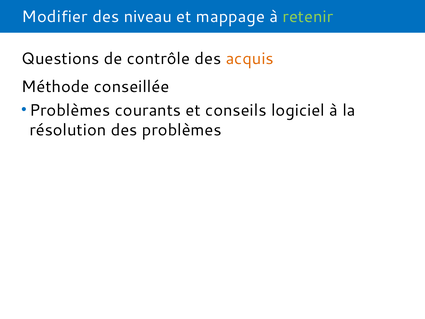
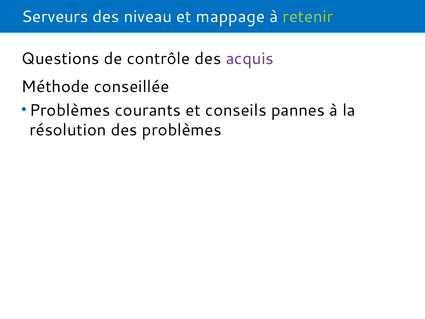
Modifier: Modifier -> Serveurs
acquis colour: orange -> purple
logiciel: logiciel -> pannes
